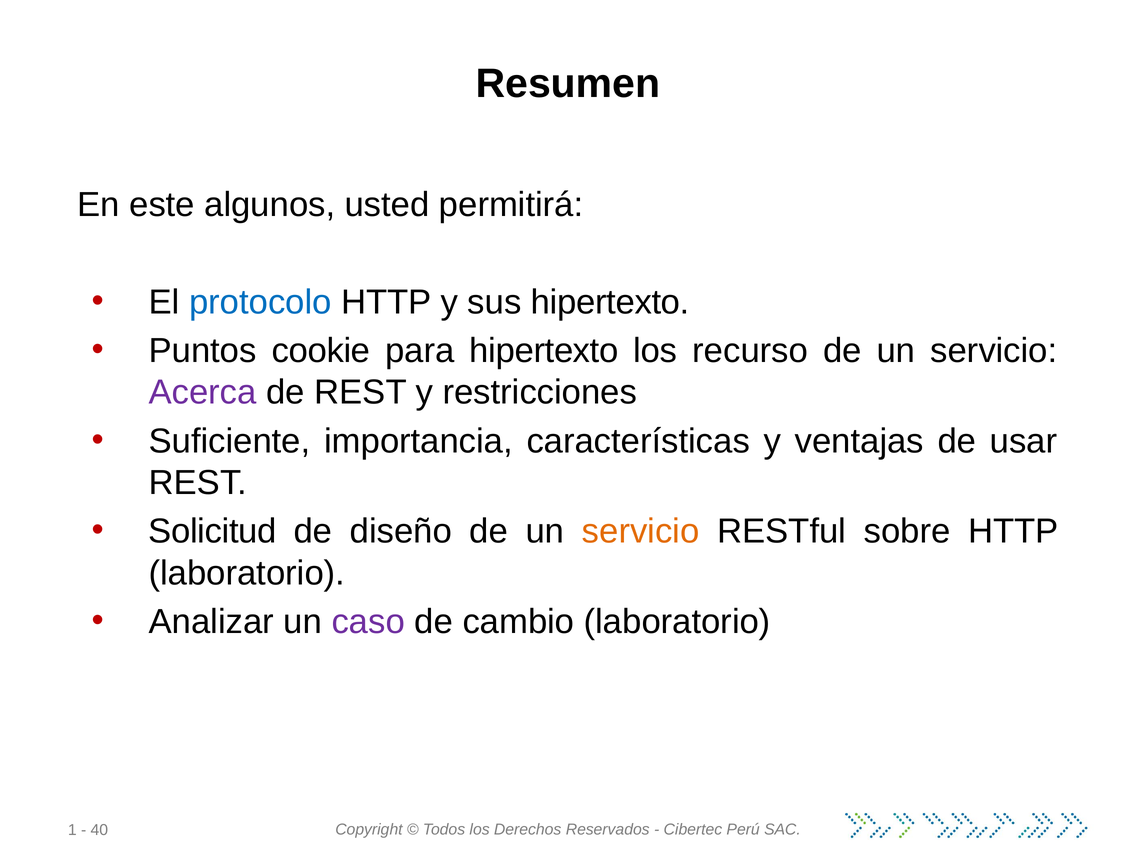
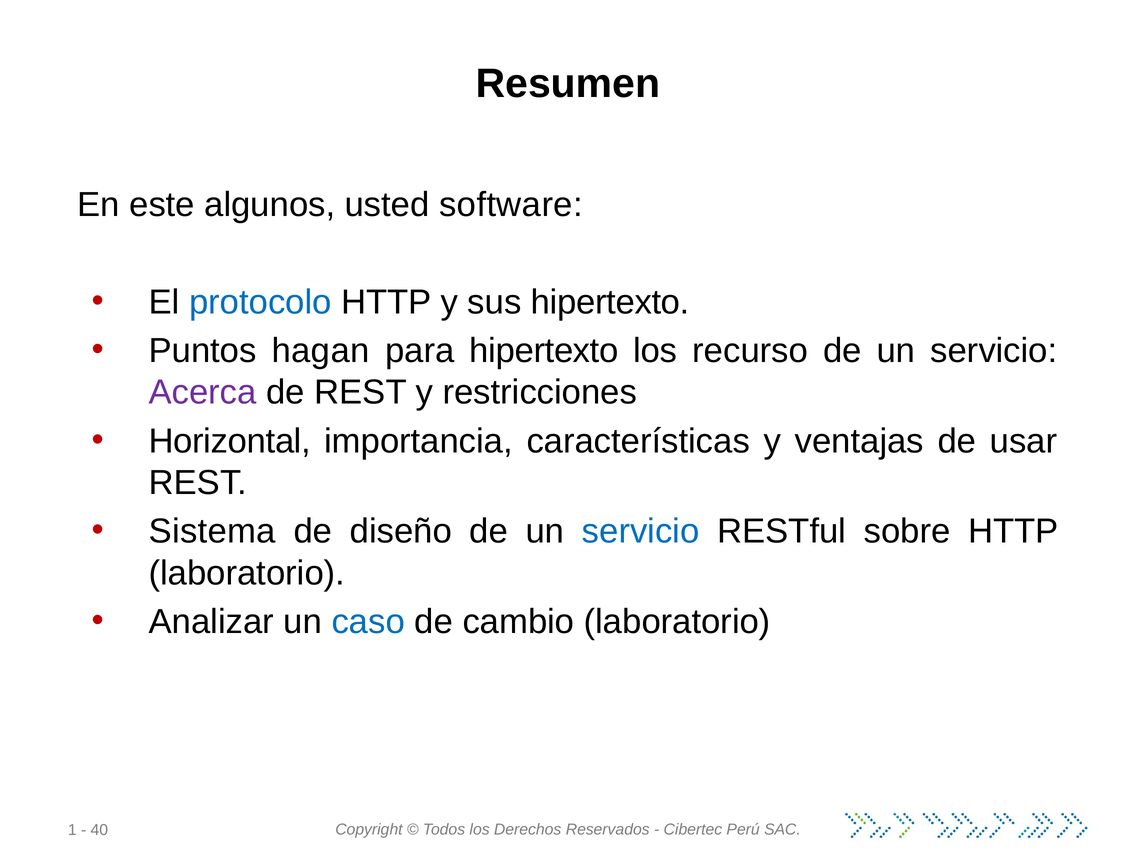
permitirá: permitirá -> software
cookie: cookie -> hagan
Suficiente: Suficiente -> Horizontal
Solicitud: Solicitud -> Sistema
servicio at (641, 531) colour: orange -> blue
caso colour: purple -> blue
